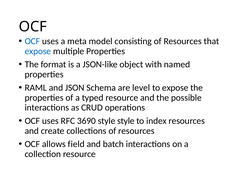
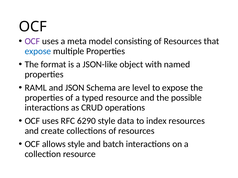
OCF at (32, 41) colour: blue -> purple
3690: 3690 -> 6290
style style: style -> data
allows field: field -> style
